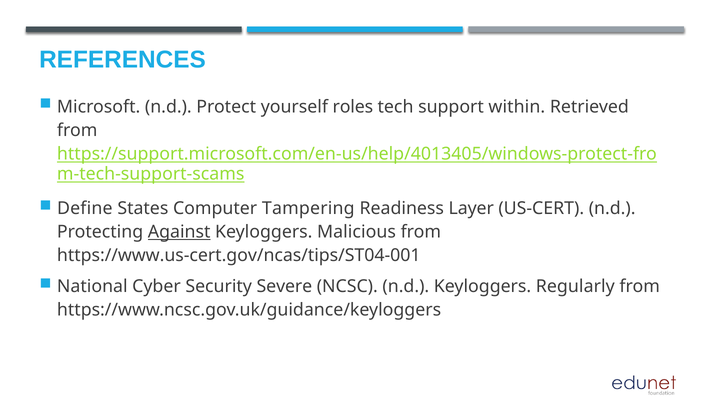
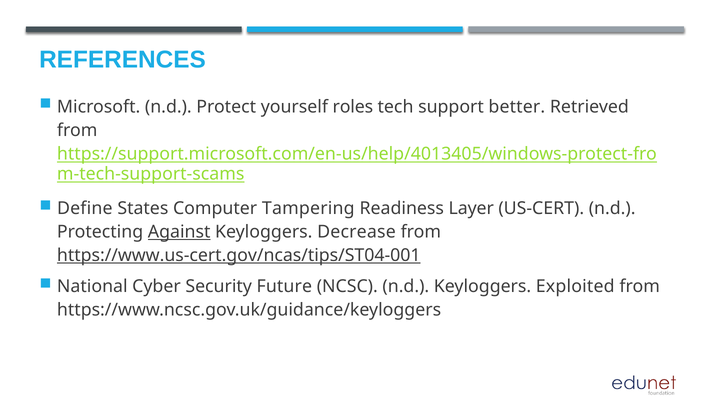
within: within -> better
Malicious: Malicious -> Decrease
https://www.us-cert.gov/ncas/tips/ST04-001 underline: none -> present
Severe: Severe -> Future
Regularly: Regularly -> Exploited
